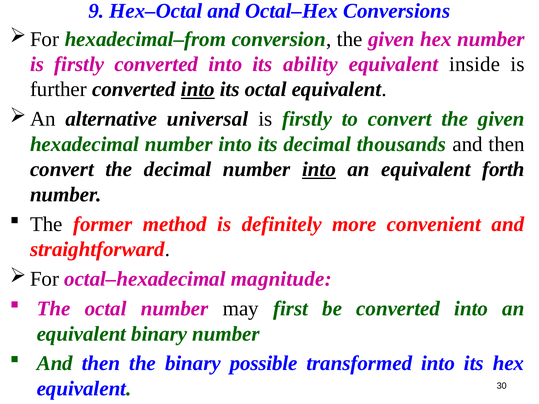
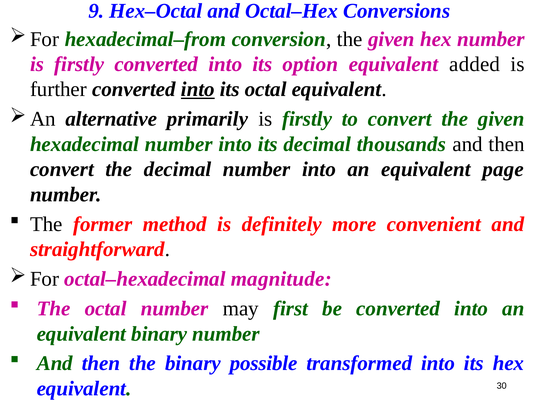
ability: ability -> option
inside: inside -> added
universal: universal -> primarily
into at (319, 169) underline: present -> none
forth: forth -> page
